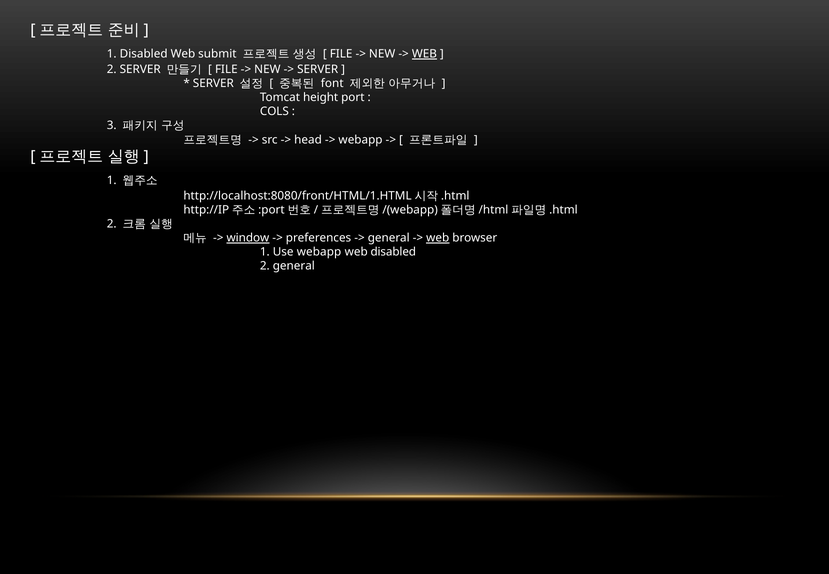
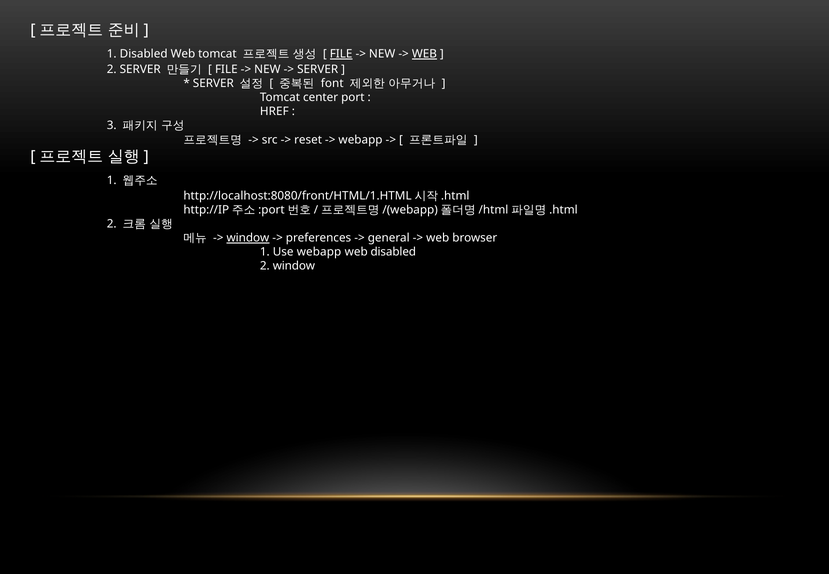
Web submit: submit -> tomcat
FILE at (341, 54) underline: none -> present
height: height -> center
COLS: COLS -> HREF
head: head -> reset
web at (438, 238) underline: present -> none
2 general: general -> window
